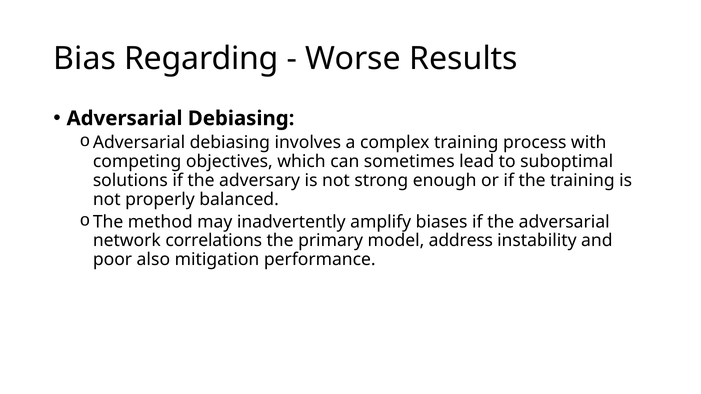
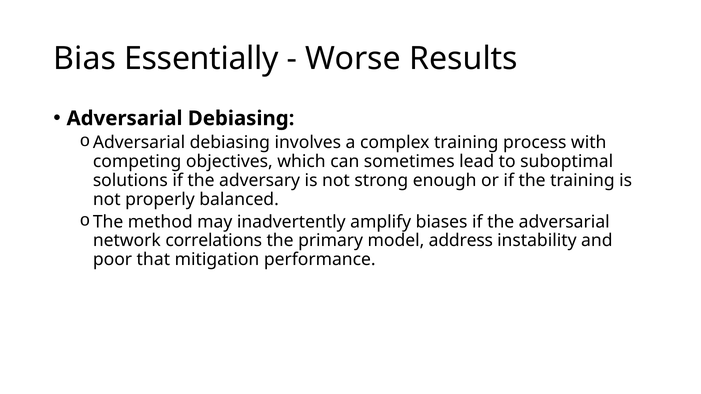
Regarding: Regarding -> Essentially
also: also -> that
